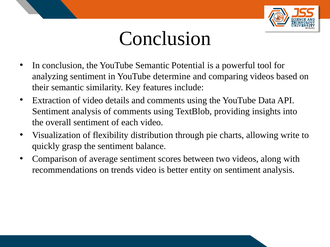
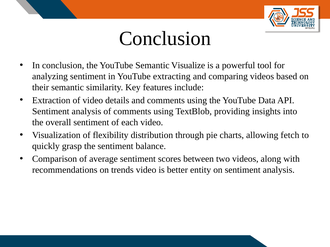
Potential: Potential -> Visualize
determine: determine -> extracting
write: write -> fetch
